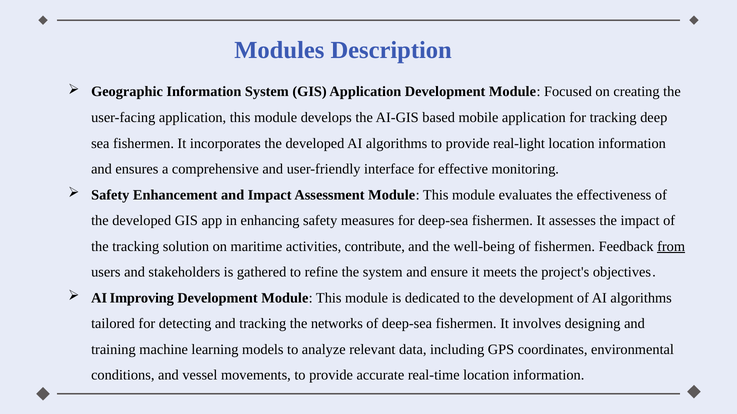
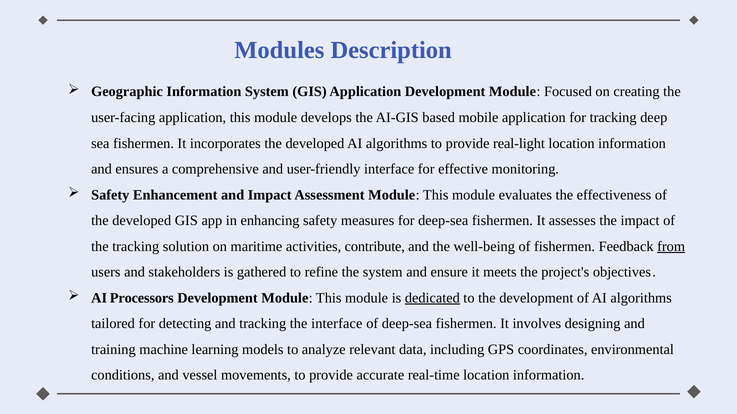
Improving: Improving -> Processors
dedicated underline: none -> present
the networks: networks -> interface
